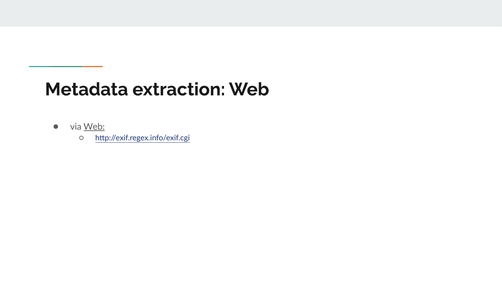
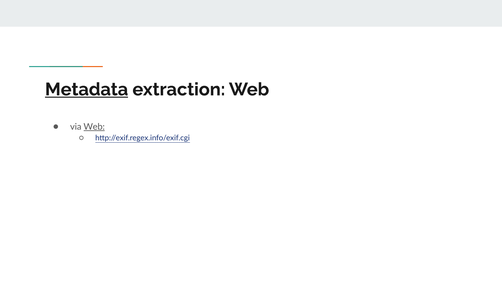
Metadata underline: none -> present
